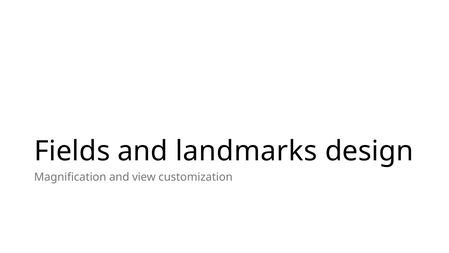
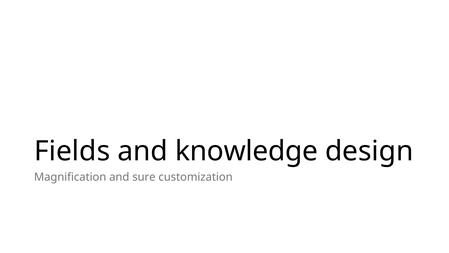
landmarks: landmarks -> knowledge
view: view -> sure
